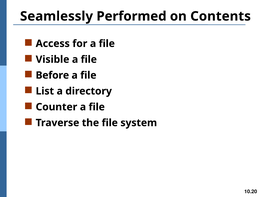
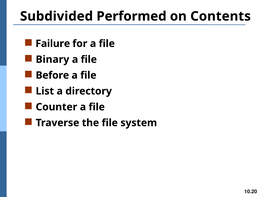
Seamlessly: Seamlessly -> Subdivided
Access: Access -> Failure
Visible: Visible -> Binary
